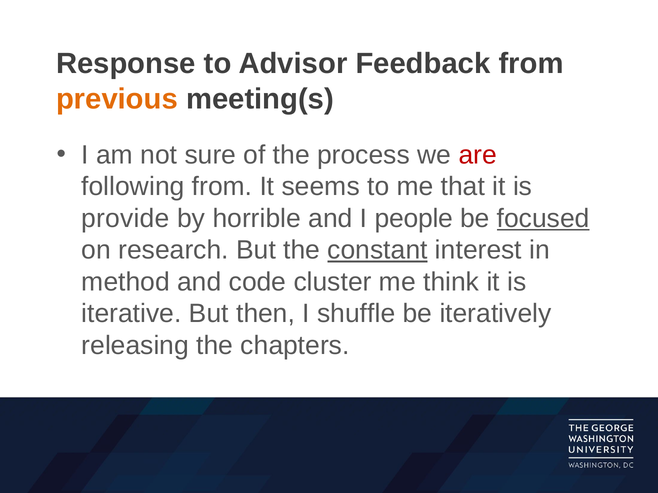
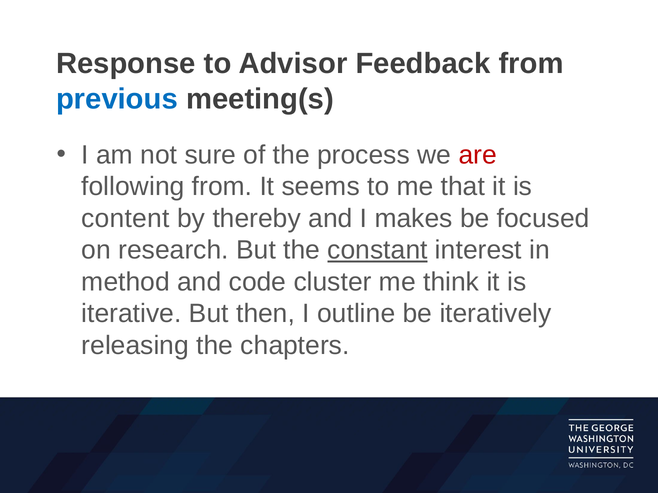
previous colour: orange -> blue
provide: provide -> content
horrible: horrible -> thereby
people: people -> makes
focused underline: present -> none
shuffle: shuffle -> outline
